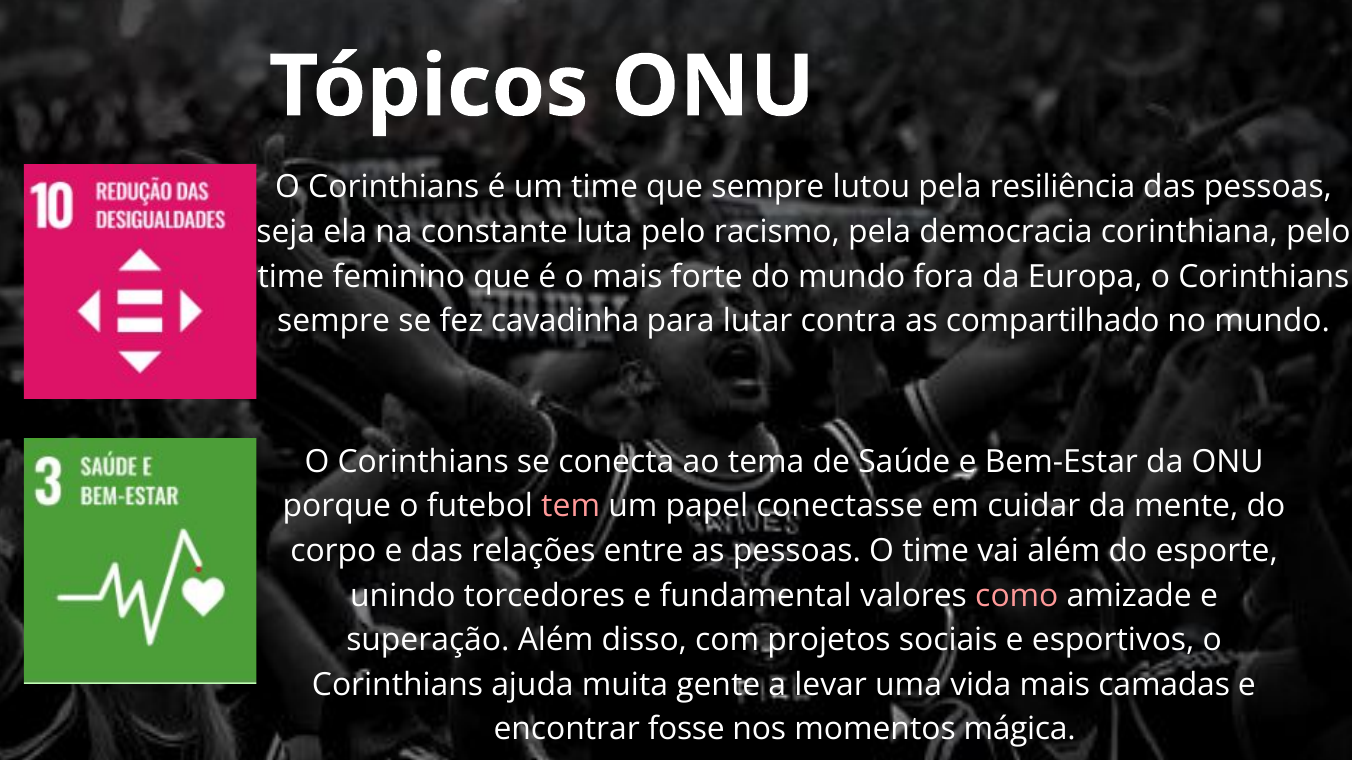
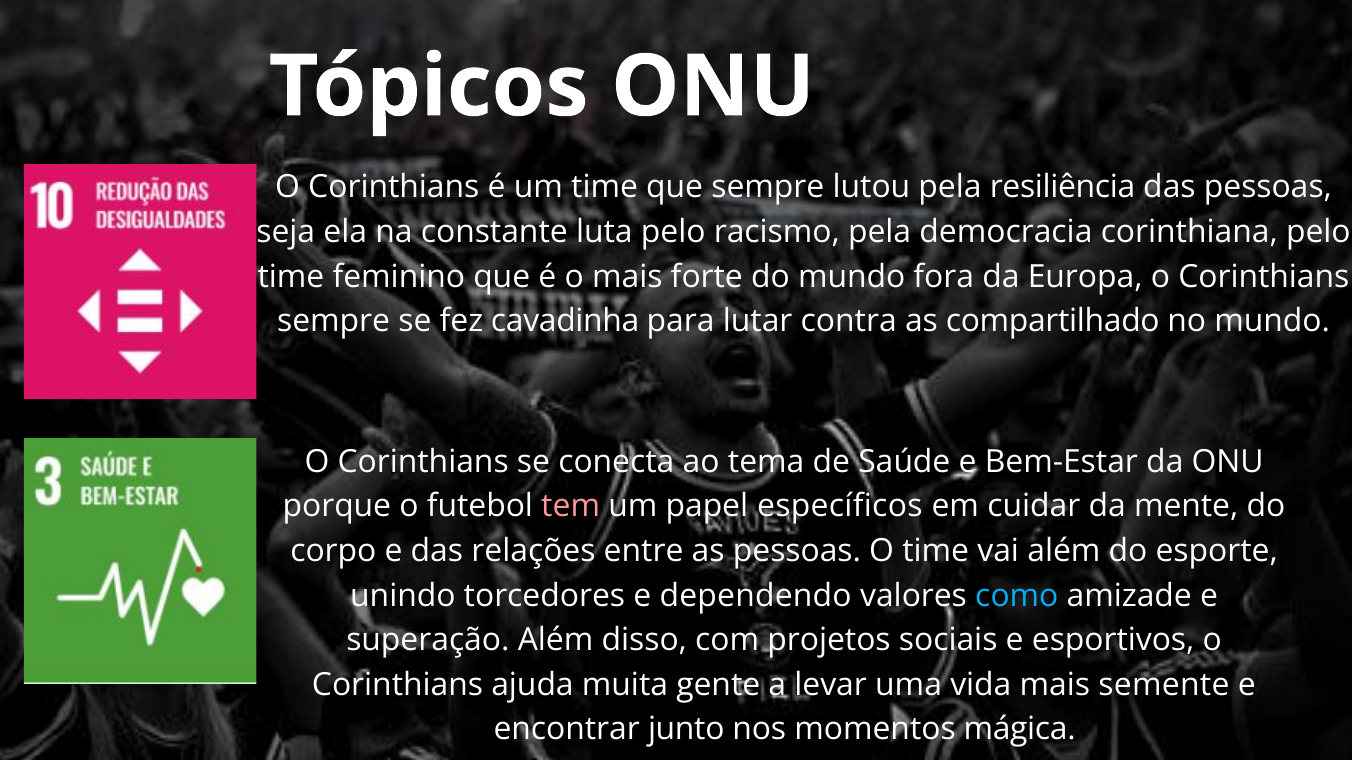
conectasse: conectasse -> específicos
fundamental: fundamental -> dependendo
como colour: pink -> light blue
camadas: camadas -> semente
fosse: fosse -> junto
